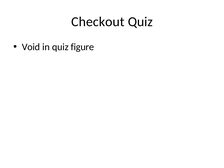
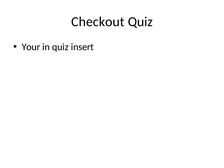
Void: Void -> Your
figure: figure -> insert
